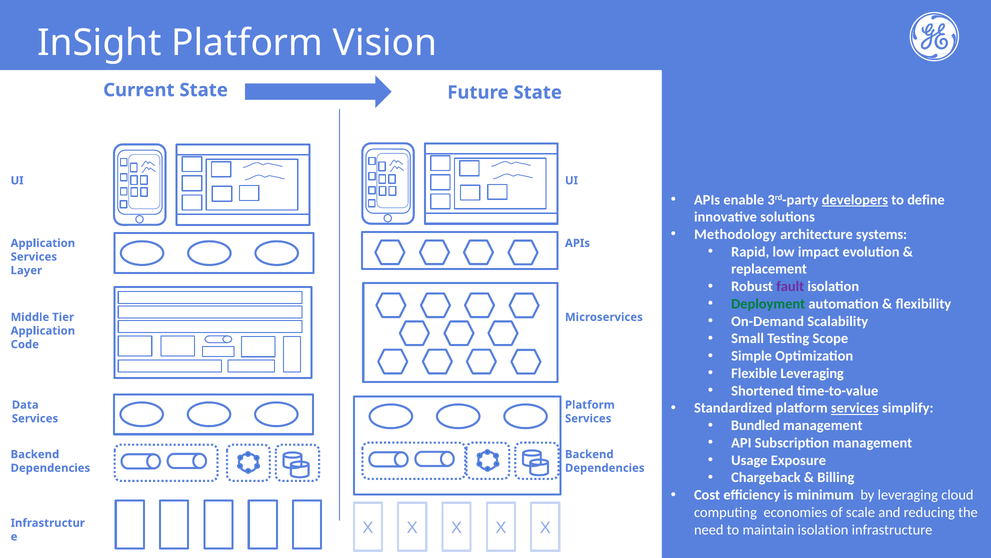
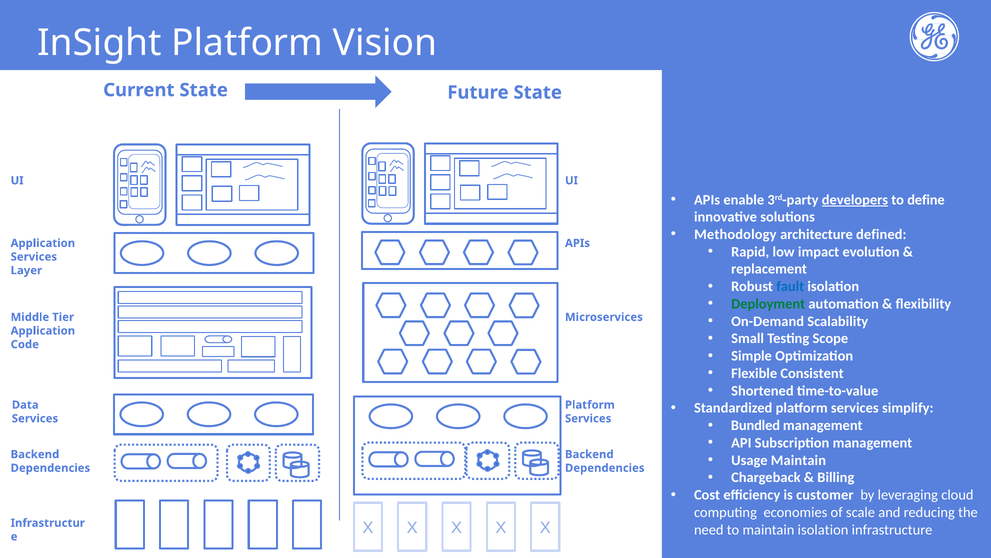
systems: systems -> defined
fault colour: purple -> blue
Flexible Leveraging: Leveraging -> Consistent
services at (855, 408) underline: present -> none
Usage Exposure: Exposure -> Maintain
minimum: minimum -> customer
